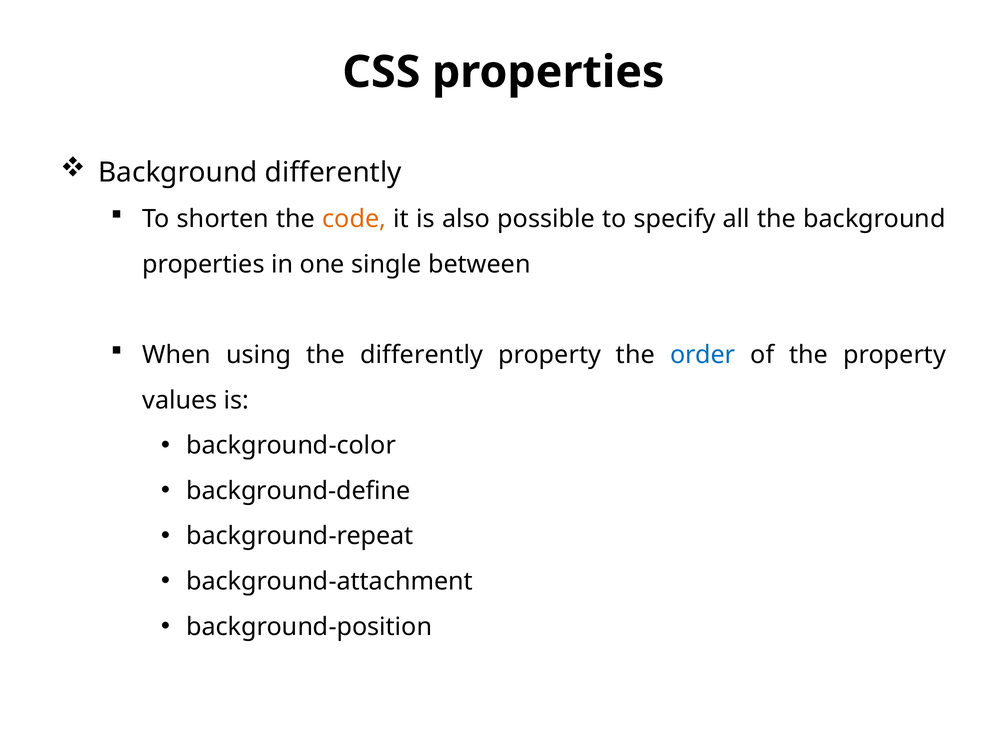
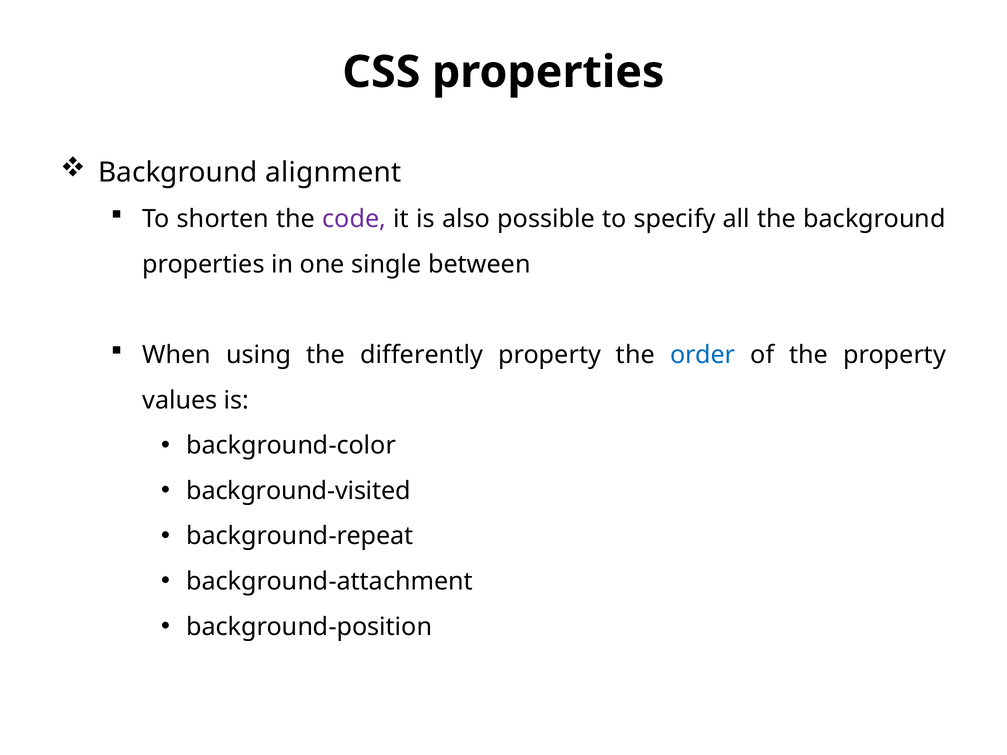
Background differently: differently -> alignment
code colour: orange -> purple
background-define: background-define -> background-visited
